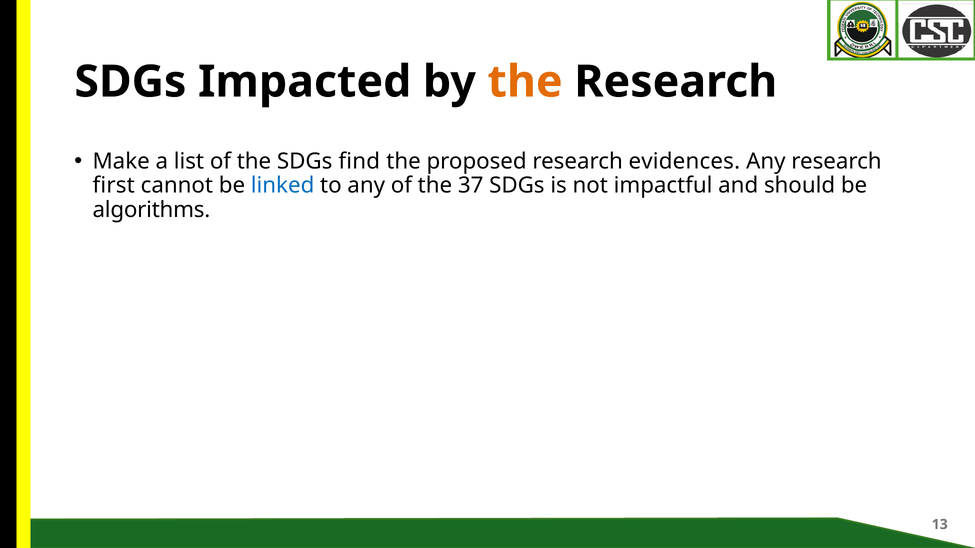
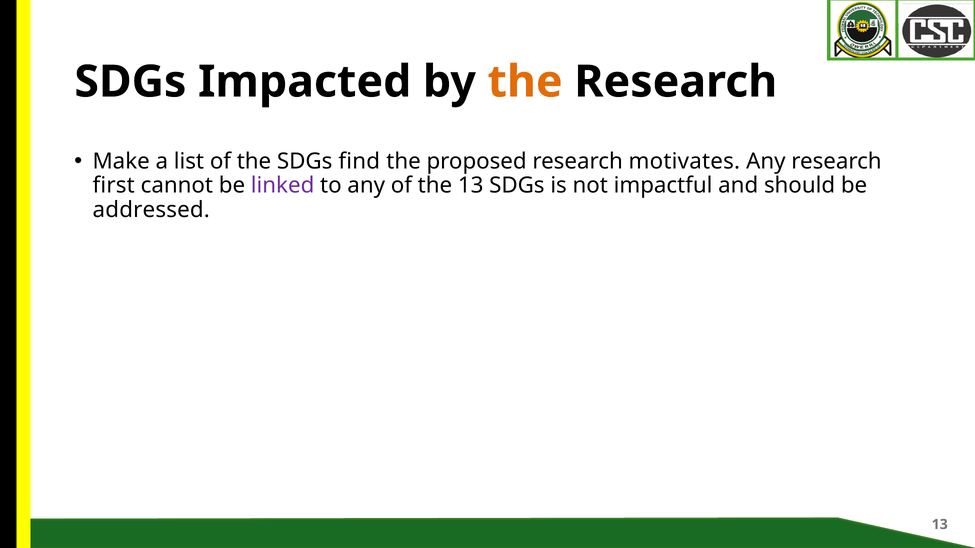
evidences: evidences -> motivates
linked colour: blue -> purple
the 37: 37 -> 13
algorithms: algorithms -> addressed
